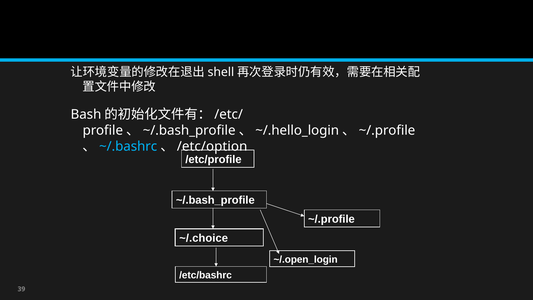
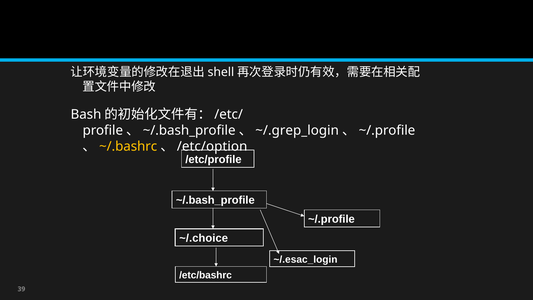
~/.hello_login: ~/.hello_login -> ~/.grep_login
~/.bashrc colour: light blue -> yellow
~/.open_login: ~/.open_login -> ~/.esac_login
